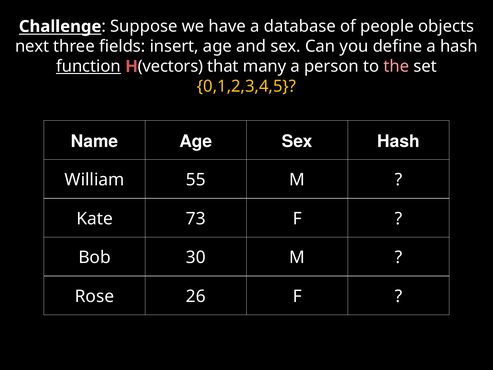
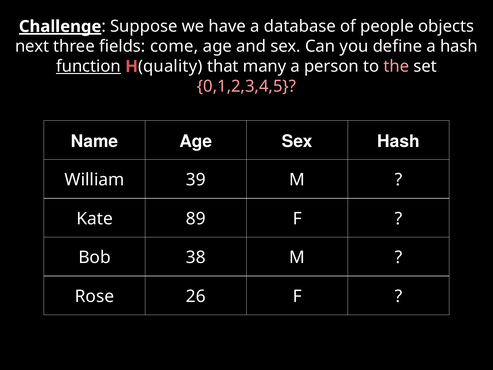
Challenge underline: none -> present
insert: insert -> come
vectors: vectors -> quality
0,1,2,3,4,5 colour: yellow -> pink
55: 55 -> 39
73: 73 -> 89
30: 30 -> 38
